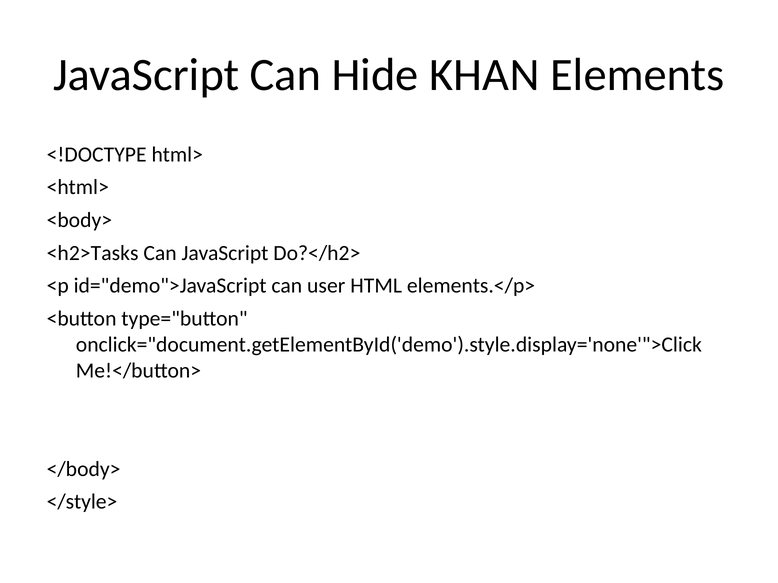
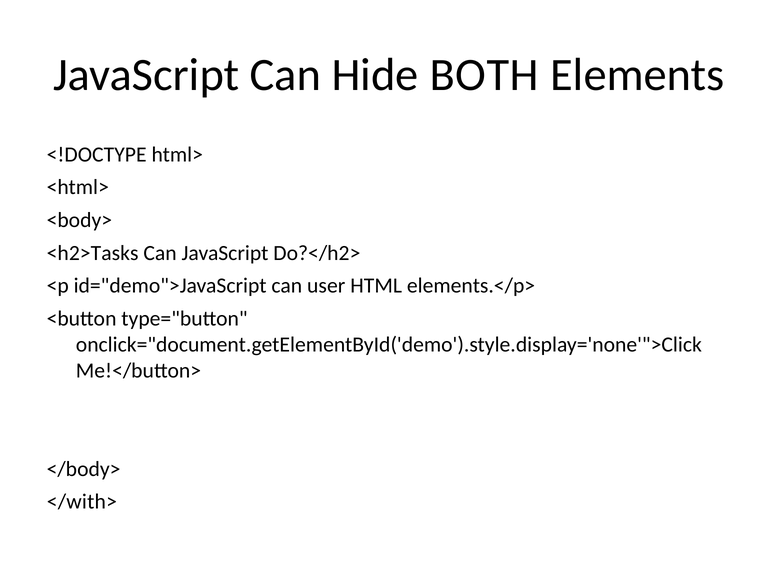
KHAN: KHAN -> BOTH
</style>: </style> -> </with>
